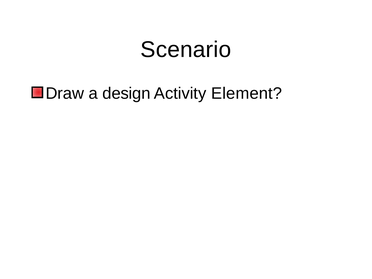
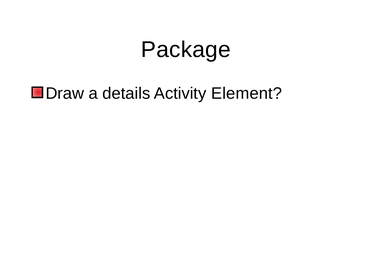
Scenario: Scenario -> Package
design: design -> details
